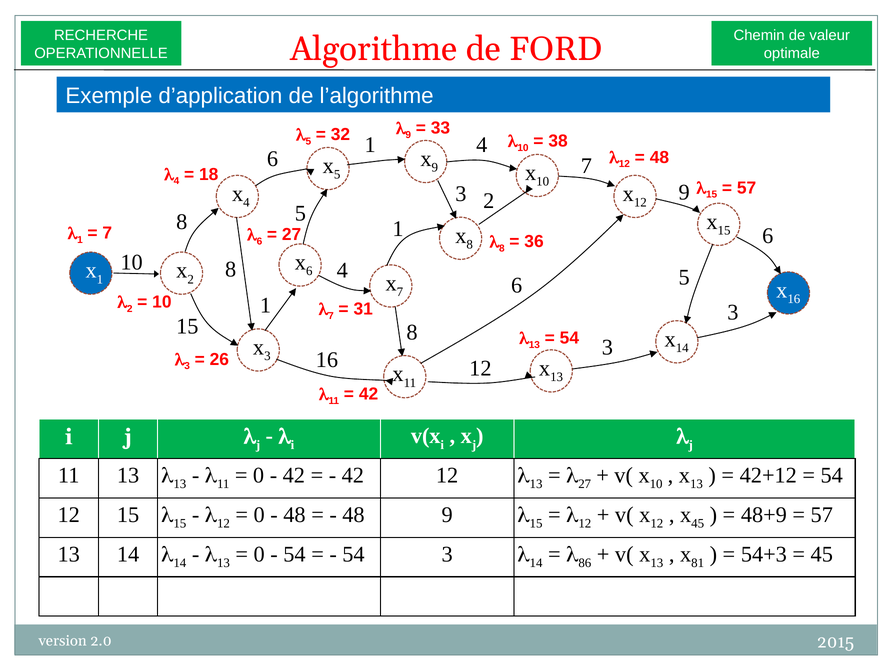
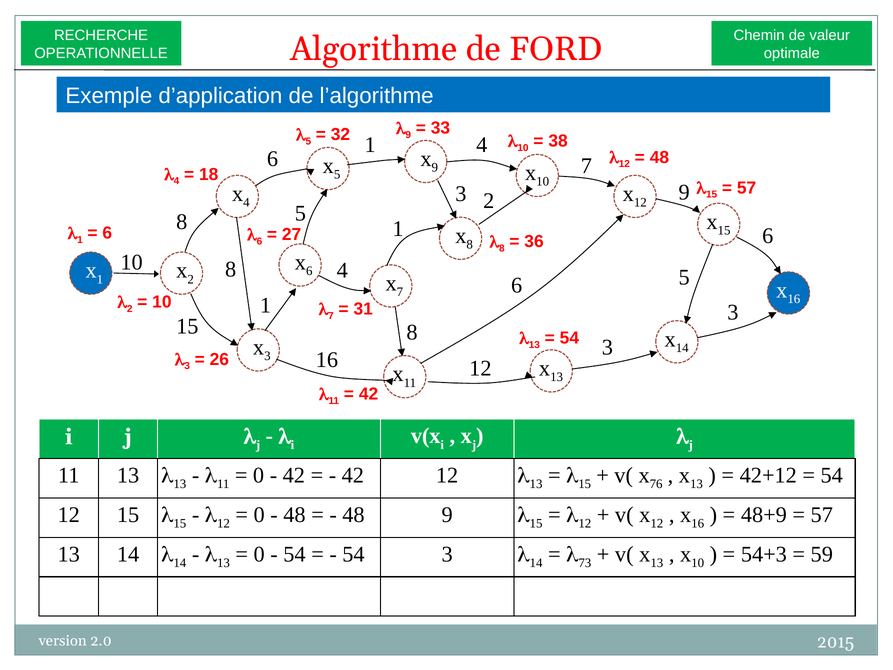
7 at (107, 233): 7 -> 6
27 at (585, 484): 27 -> 15
10 at (656, 484): 10 -> 76
45 at (698, 523): 45 -> 16
86: 86 -> 73
81 at (698, 563): 81 -> 10
45 at (822, 554): 45 -> 59
